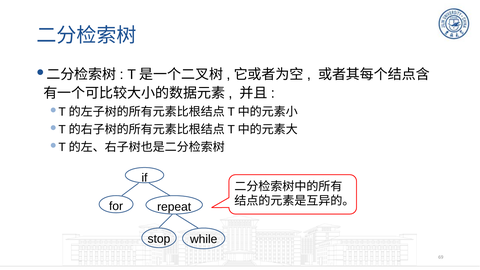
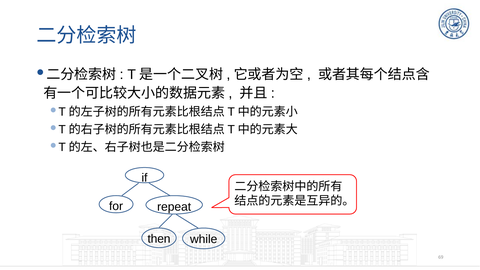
stop: stop -> then
